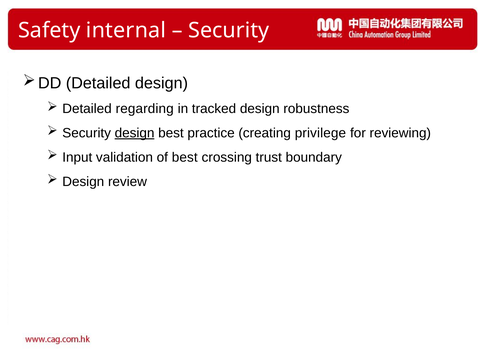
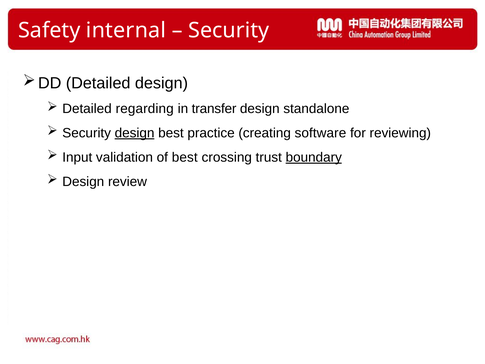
tracked: tracked -> transfer
robustness: robustness -> standalone
privilege: privilege -> software
boundary underline: none -> present
